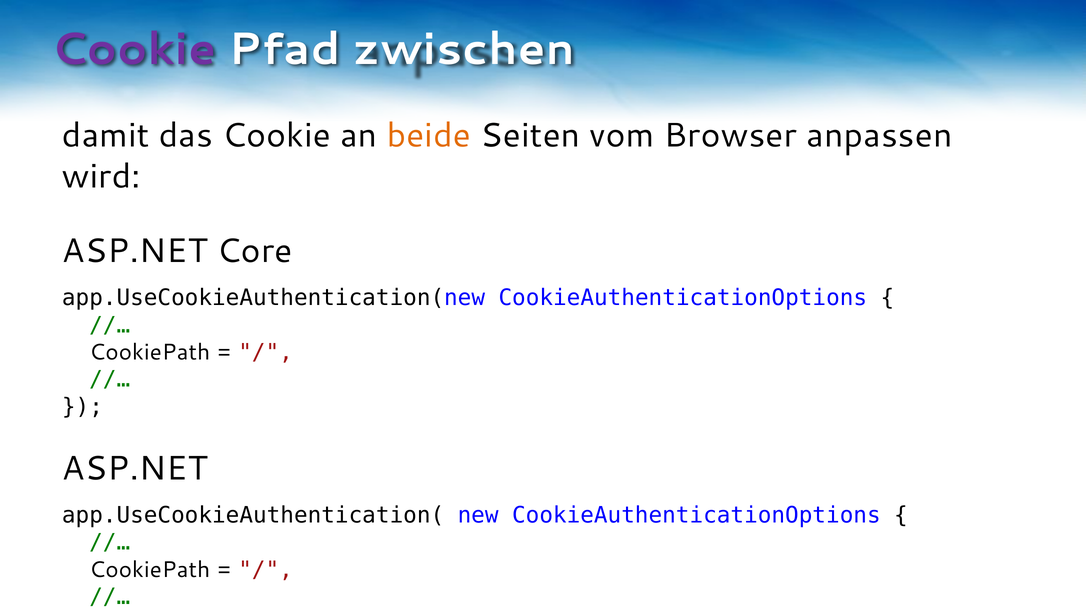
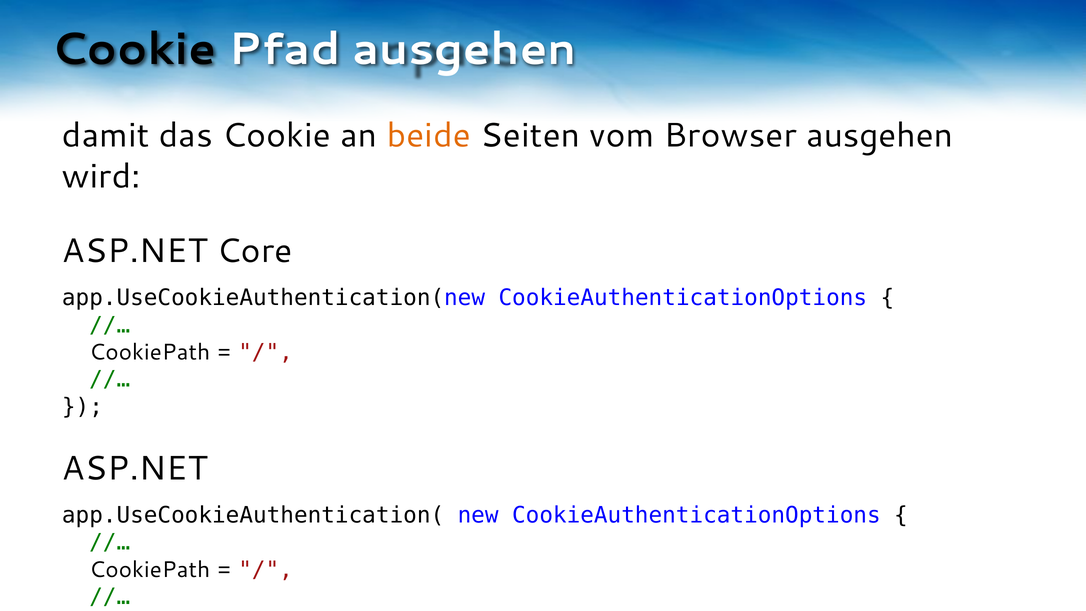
Cookie at (134, 49) colour: purple -> black
Pfad zwischen: zwischen -> ausgehen
Browser anpassen: anpassen -> ausgehen
